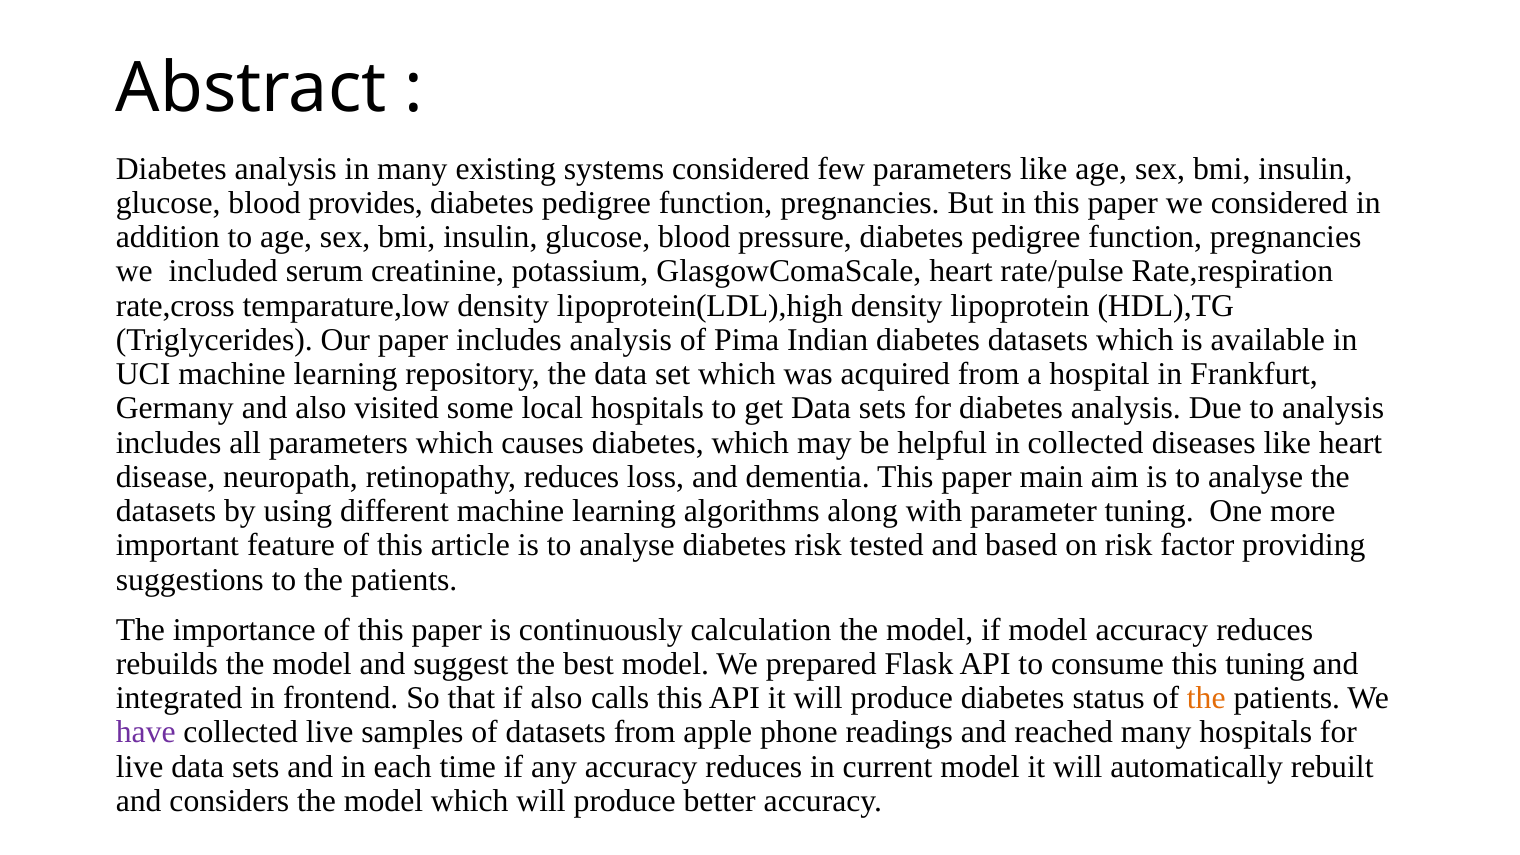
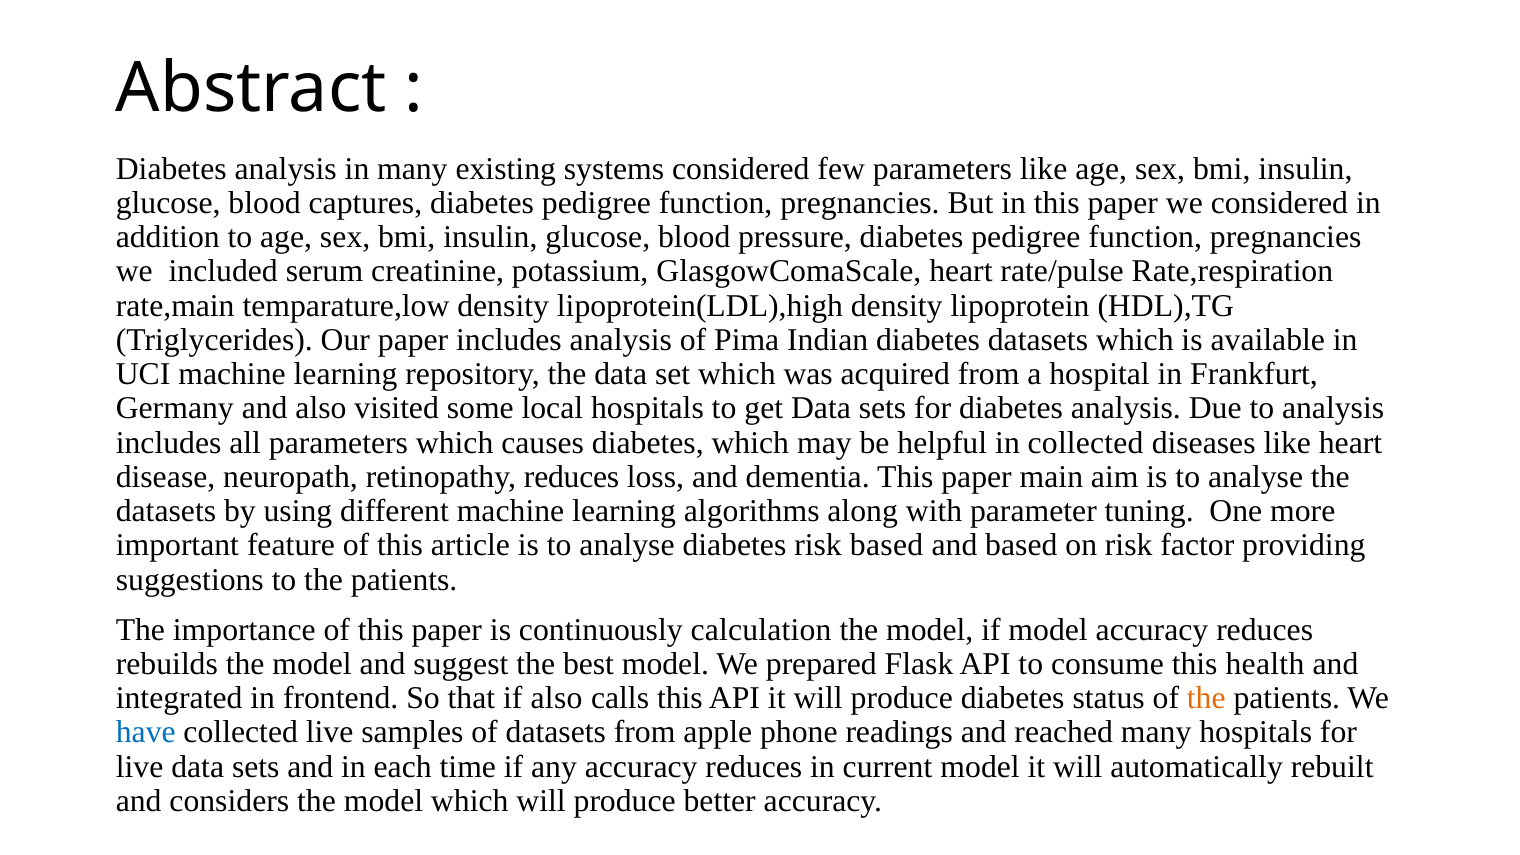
provides: provides -> captures
rate,cross: rate,cross -> rate,main
risk tested: tested -> based
this tuning: tuning -> health
have colour: purple -> blue
